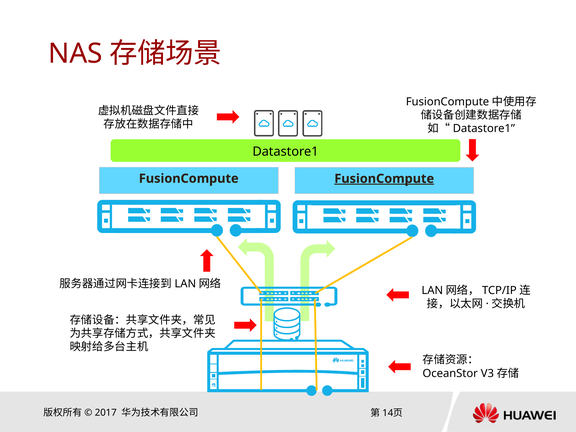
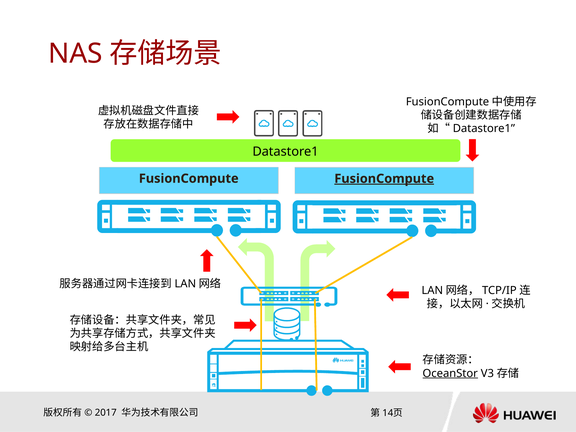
OceanStor underline: none -> present
